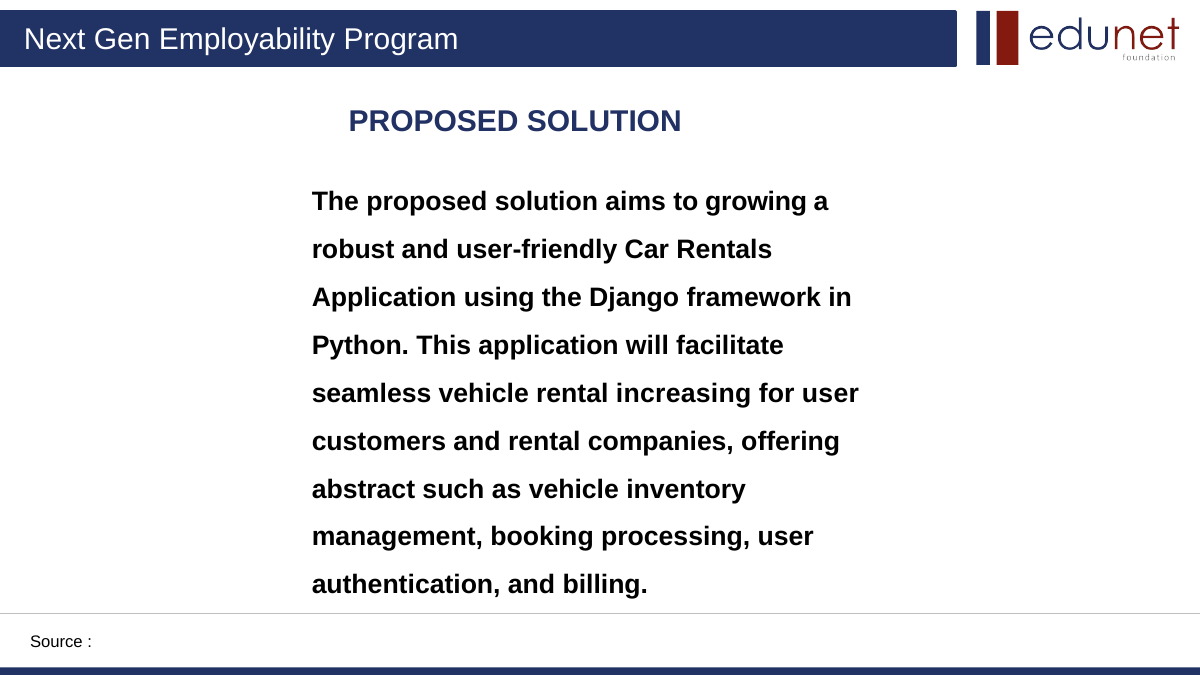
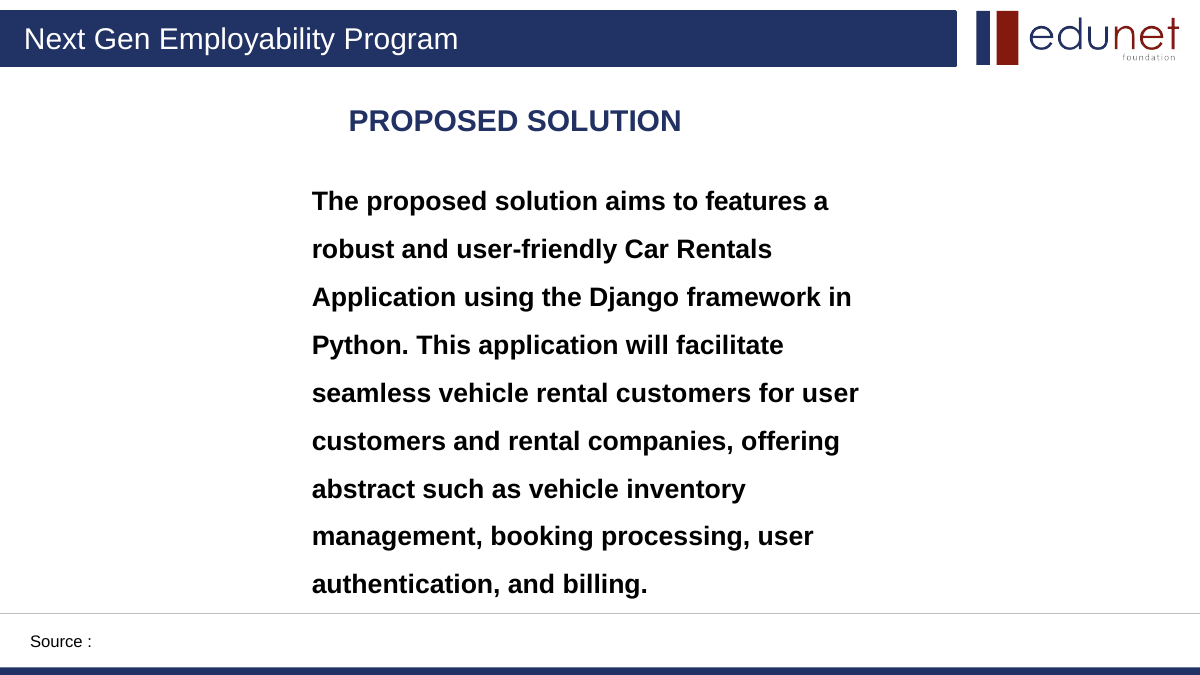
growing: growing -> features
rental increasing: increasing -> customers
